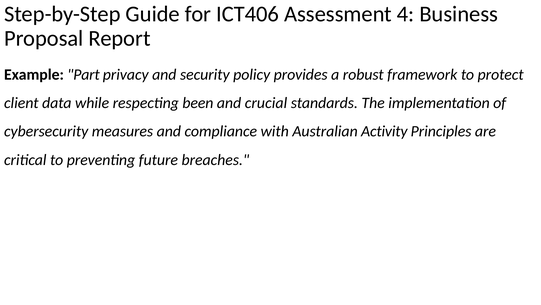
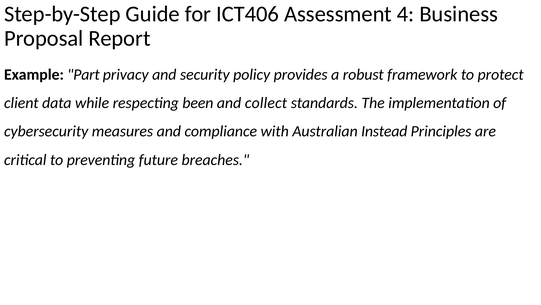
crucial: crucial -> collect
Activity: Activity -> Instead
